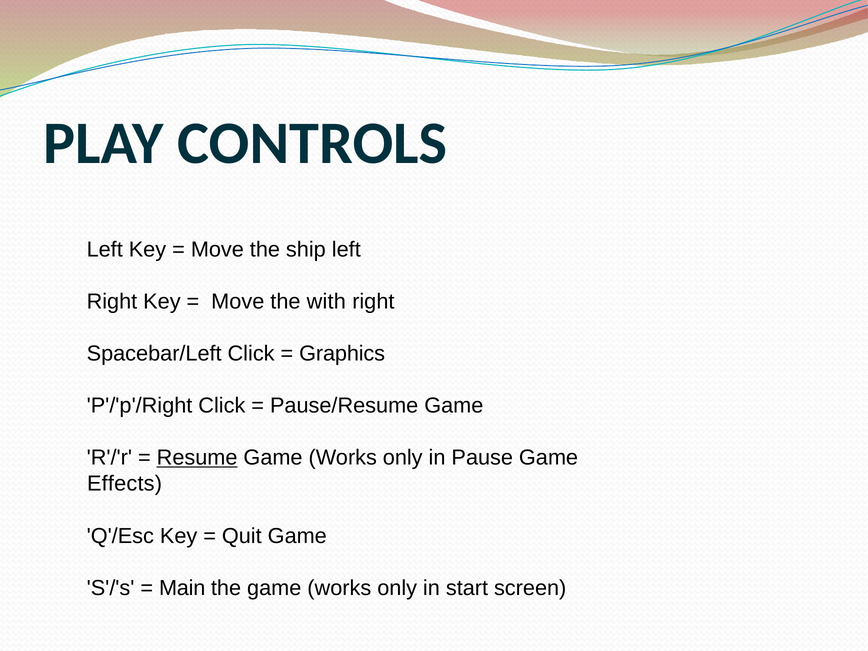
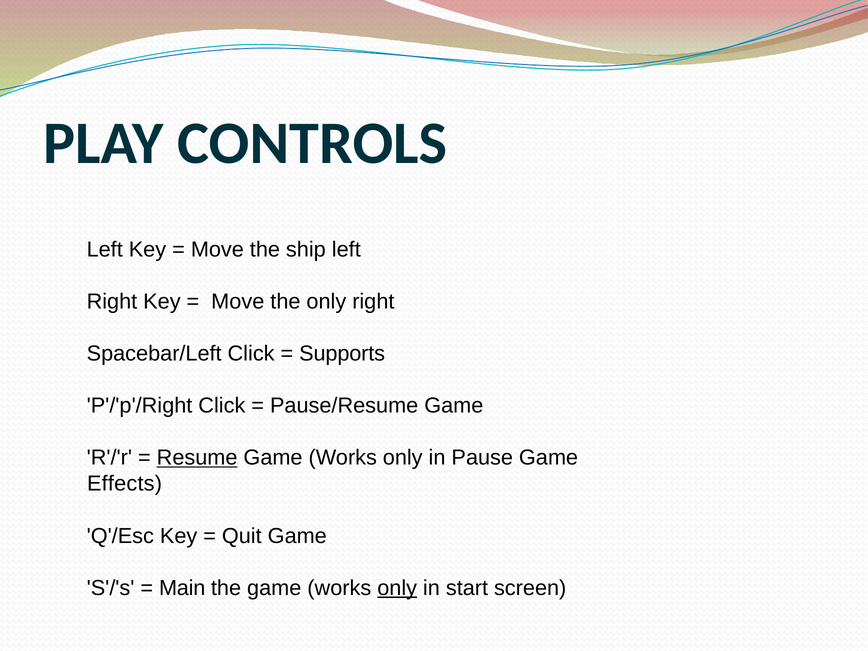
the with: with -> only
Graphics: Graphics -> Supports
only at (397, 588) underline: none -> present
